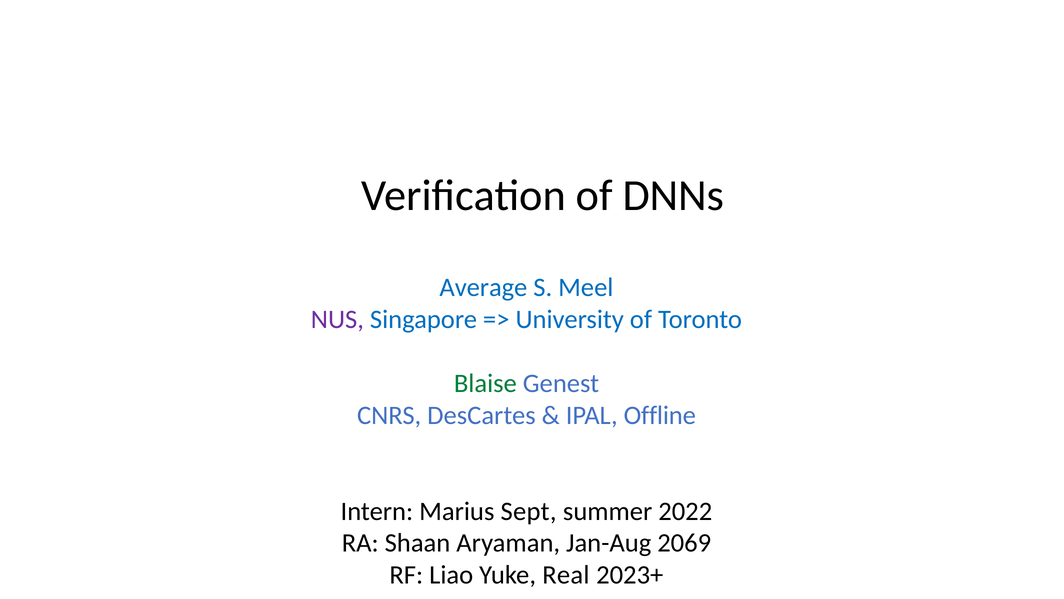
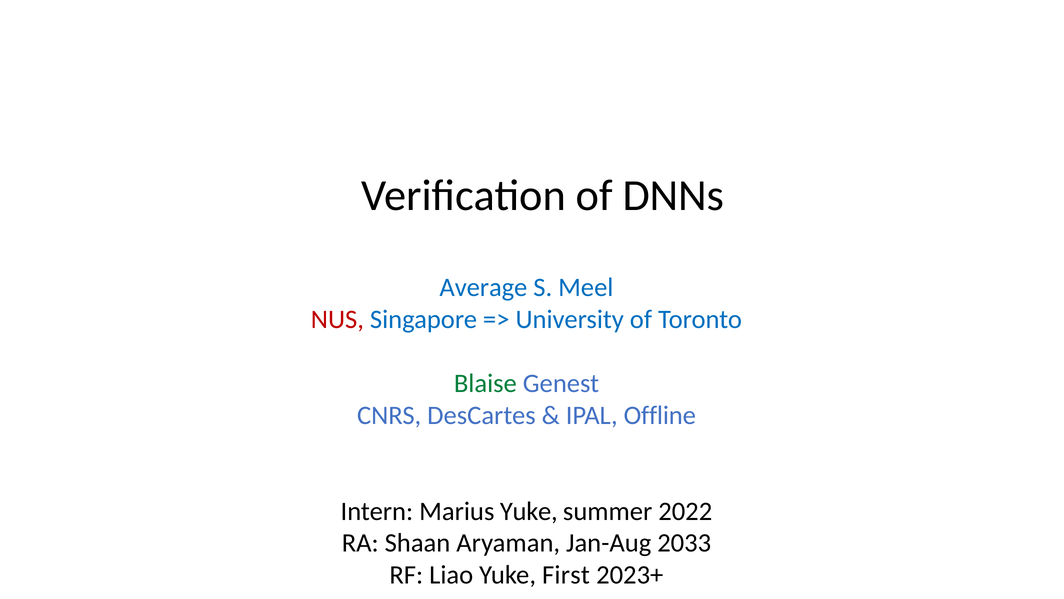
NUS colour: purple -> red
Marius Sept: Sept -> Yuke
2069: 2069 -> 2033
Real: Real -> First
